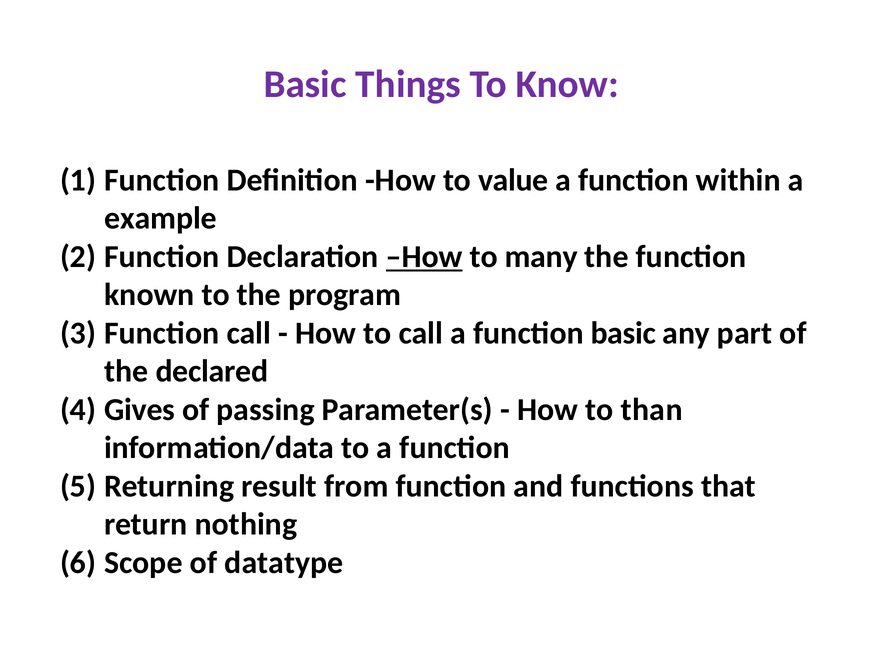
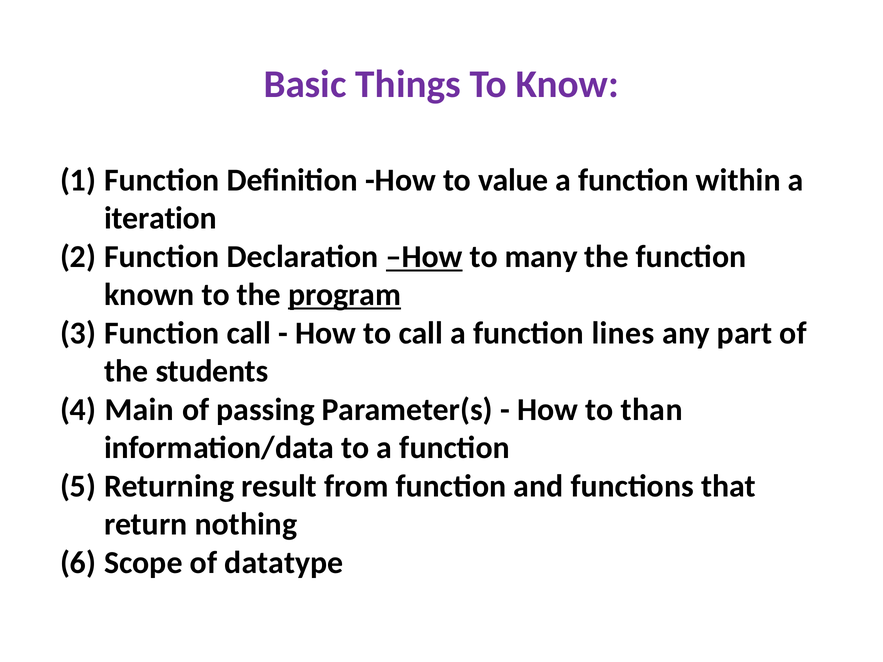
example: example -> iteration
program underline: none -> present
function basic: basic -> lines
declared: declared -> students
Gives: Gives -> Main
